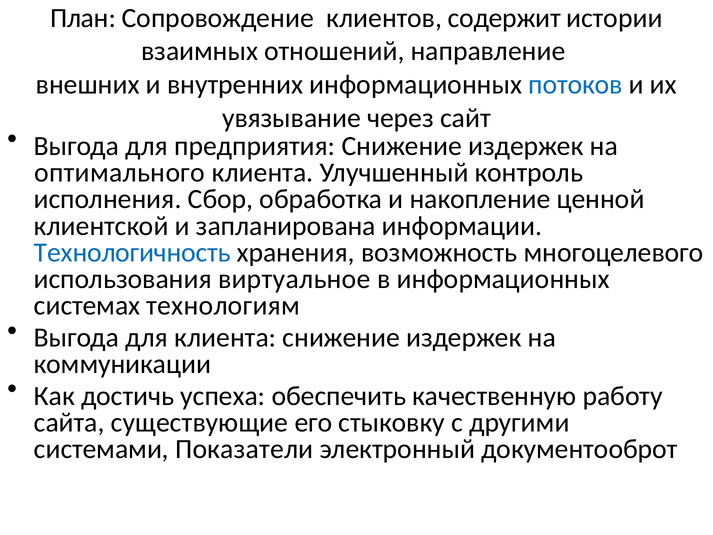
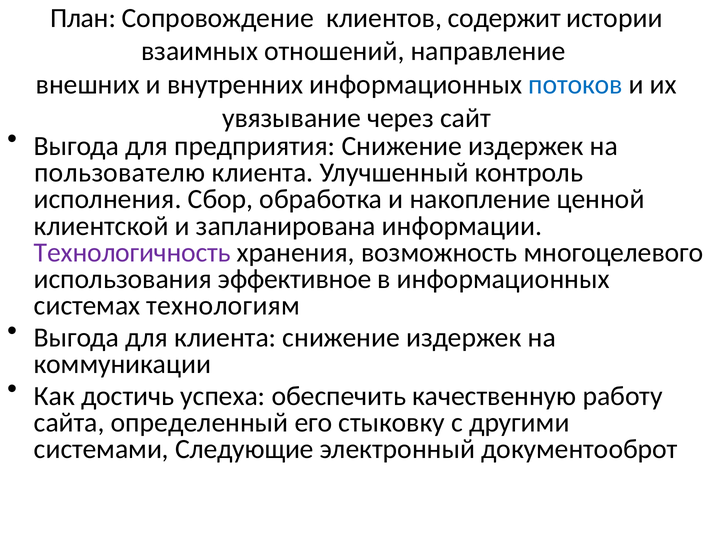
оптимального: оптимального -> пользователю
Технологичность colour: blue -> purple
виртуальное: виртуальное -> эффективное
существующие: существующие -> определенный
Показатели: Показатели -> Следующие
